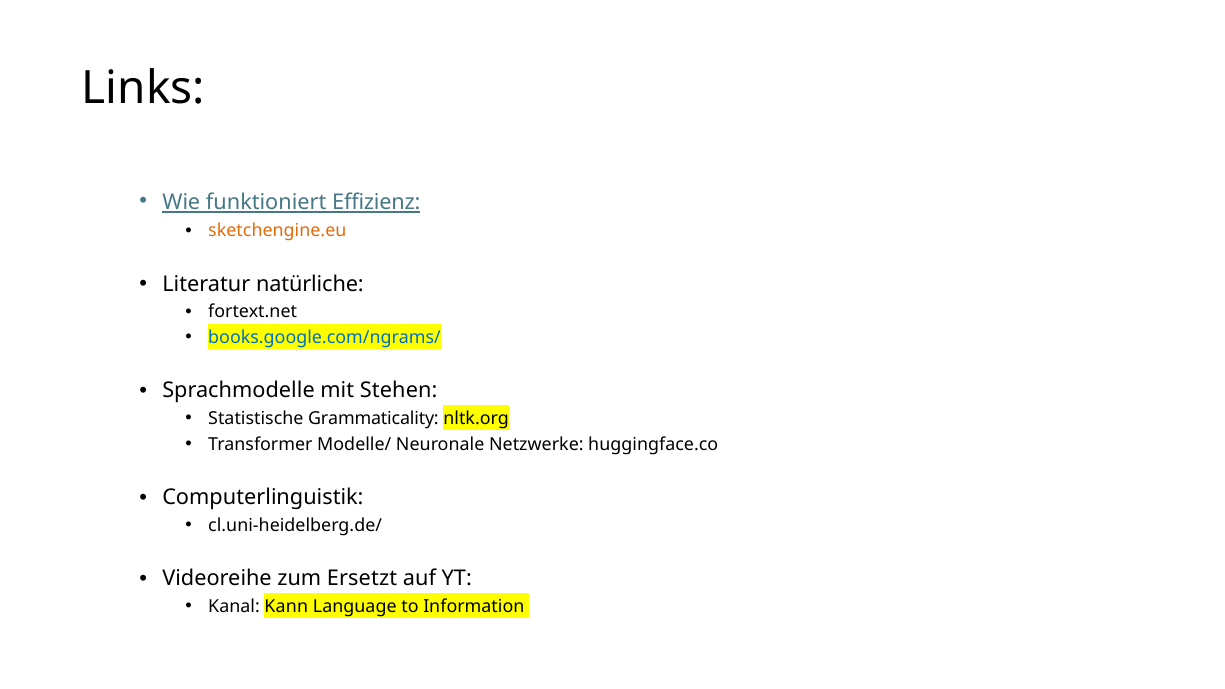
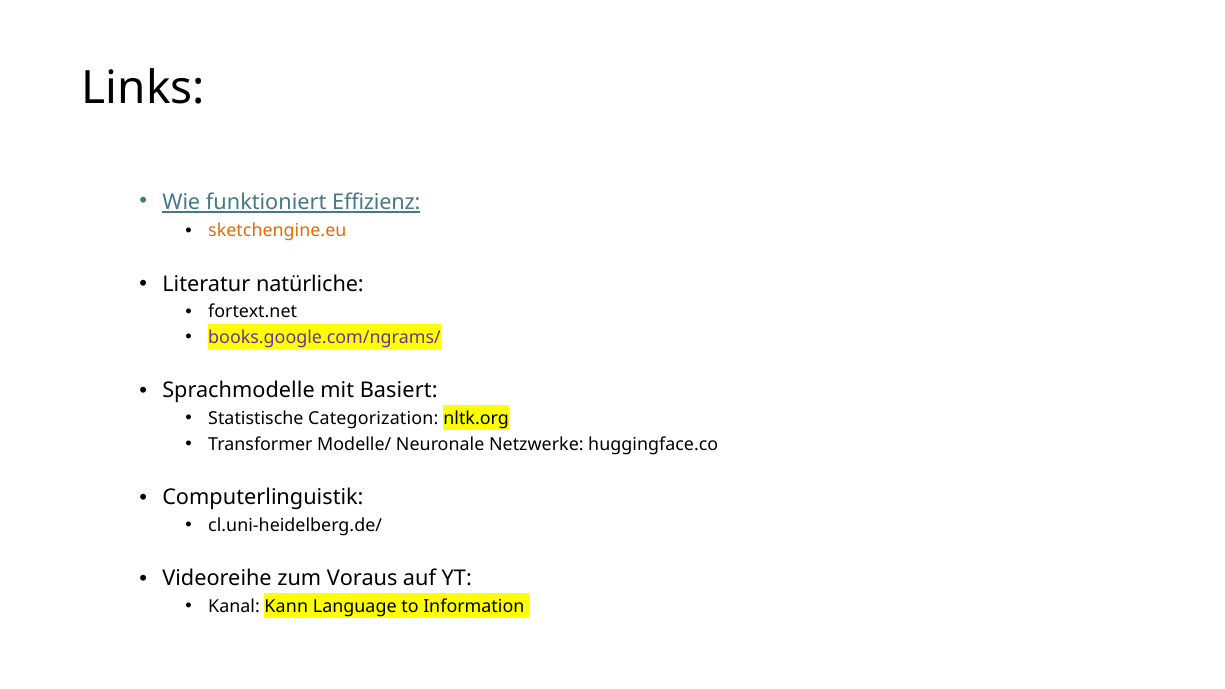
books.google.com/ngrams/ colour: blue -> purple
Stehen: Stehen -> Basiert
Grammaticality: Grammaticality -> Categorization
Ersetzt: Ersetzt -> Voraus
